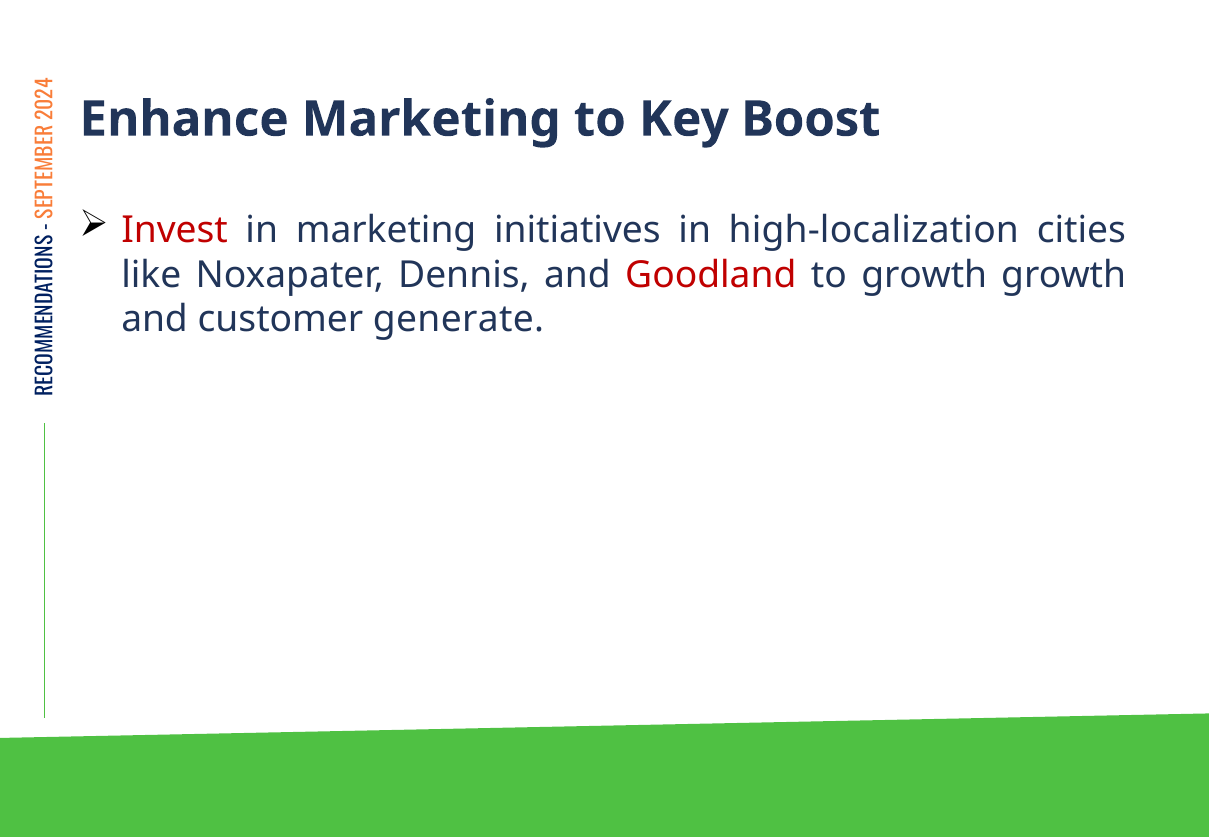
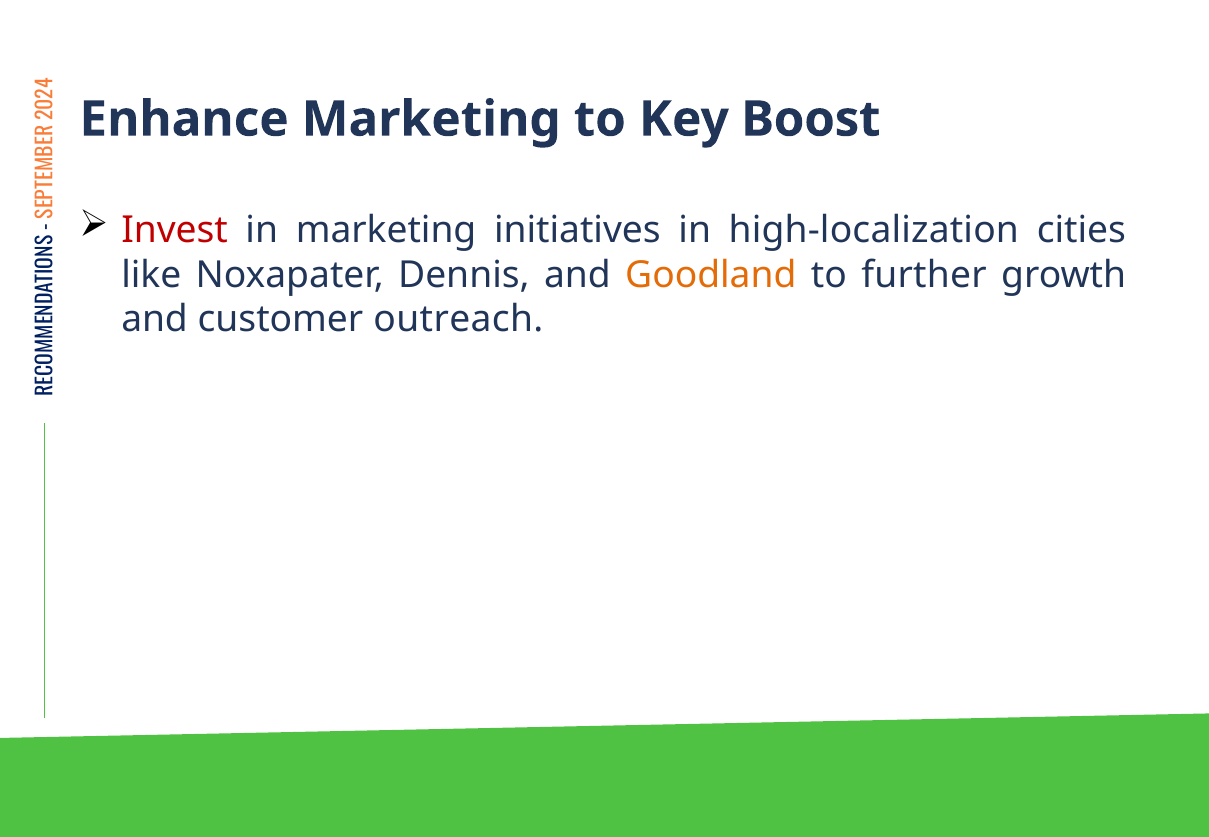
Goodland colour: red -> orange
to growth: growth -> further
generate: generate -> outreach
